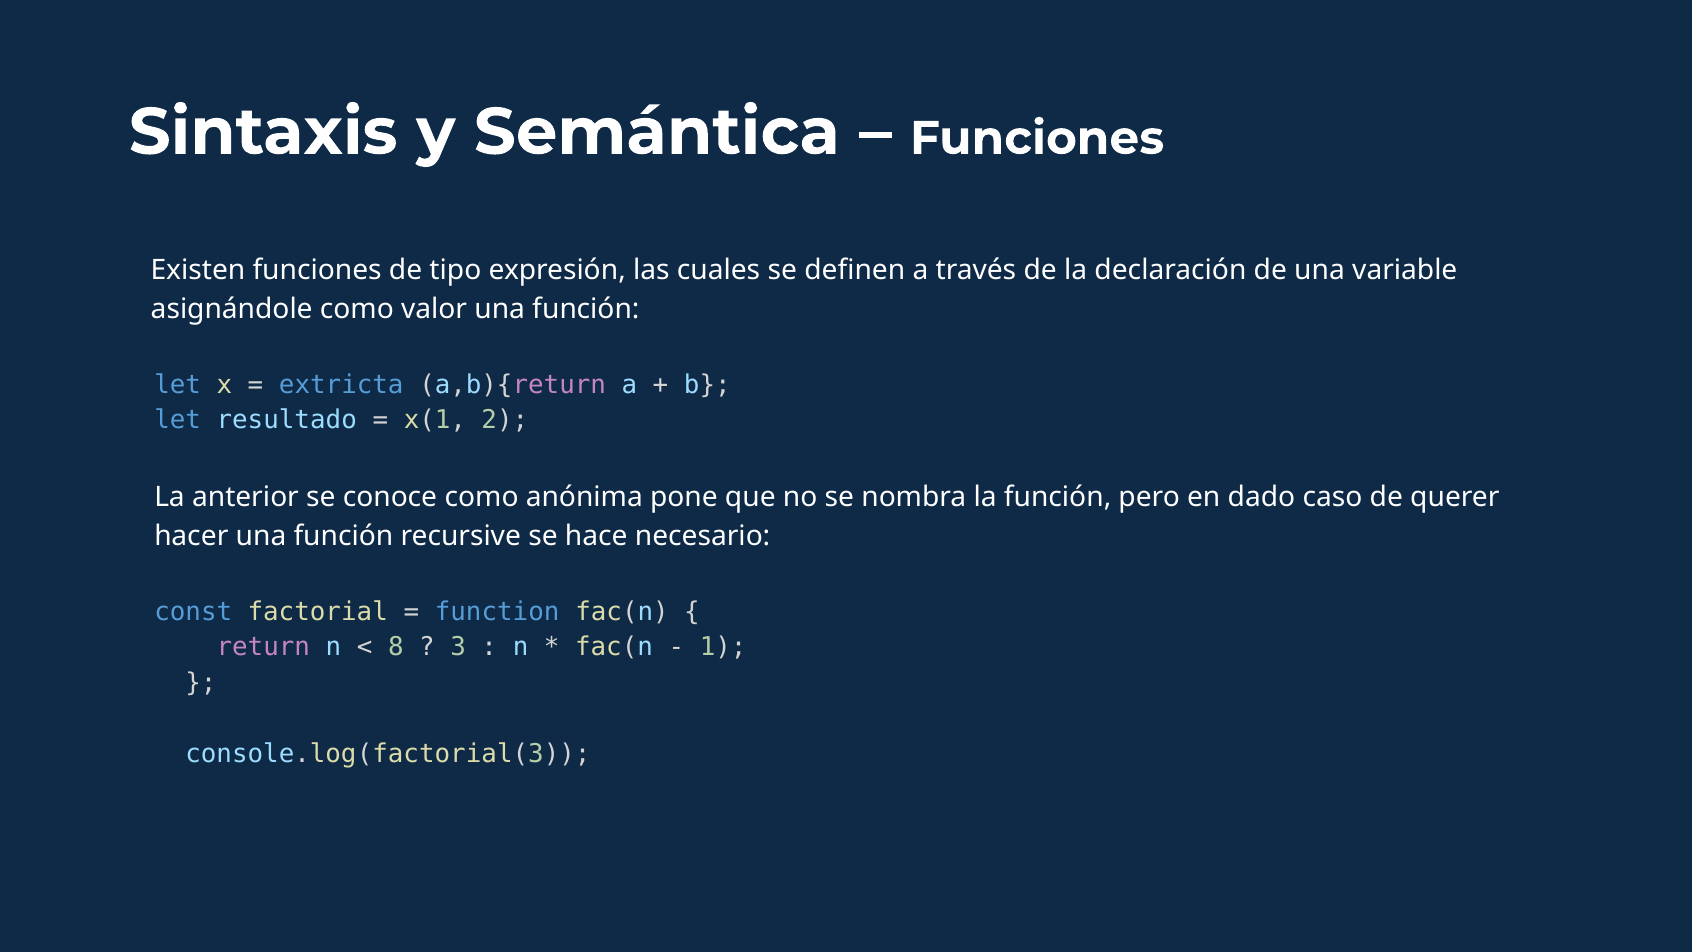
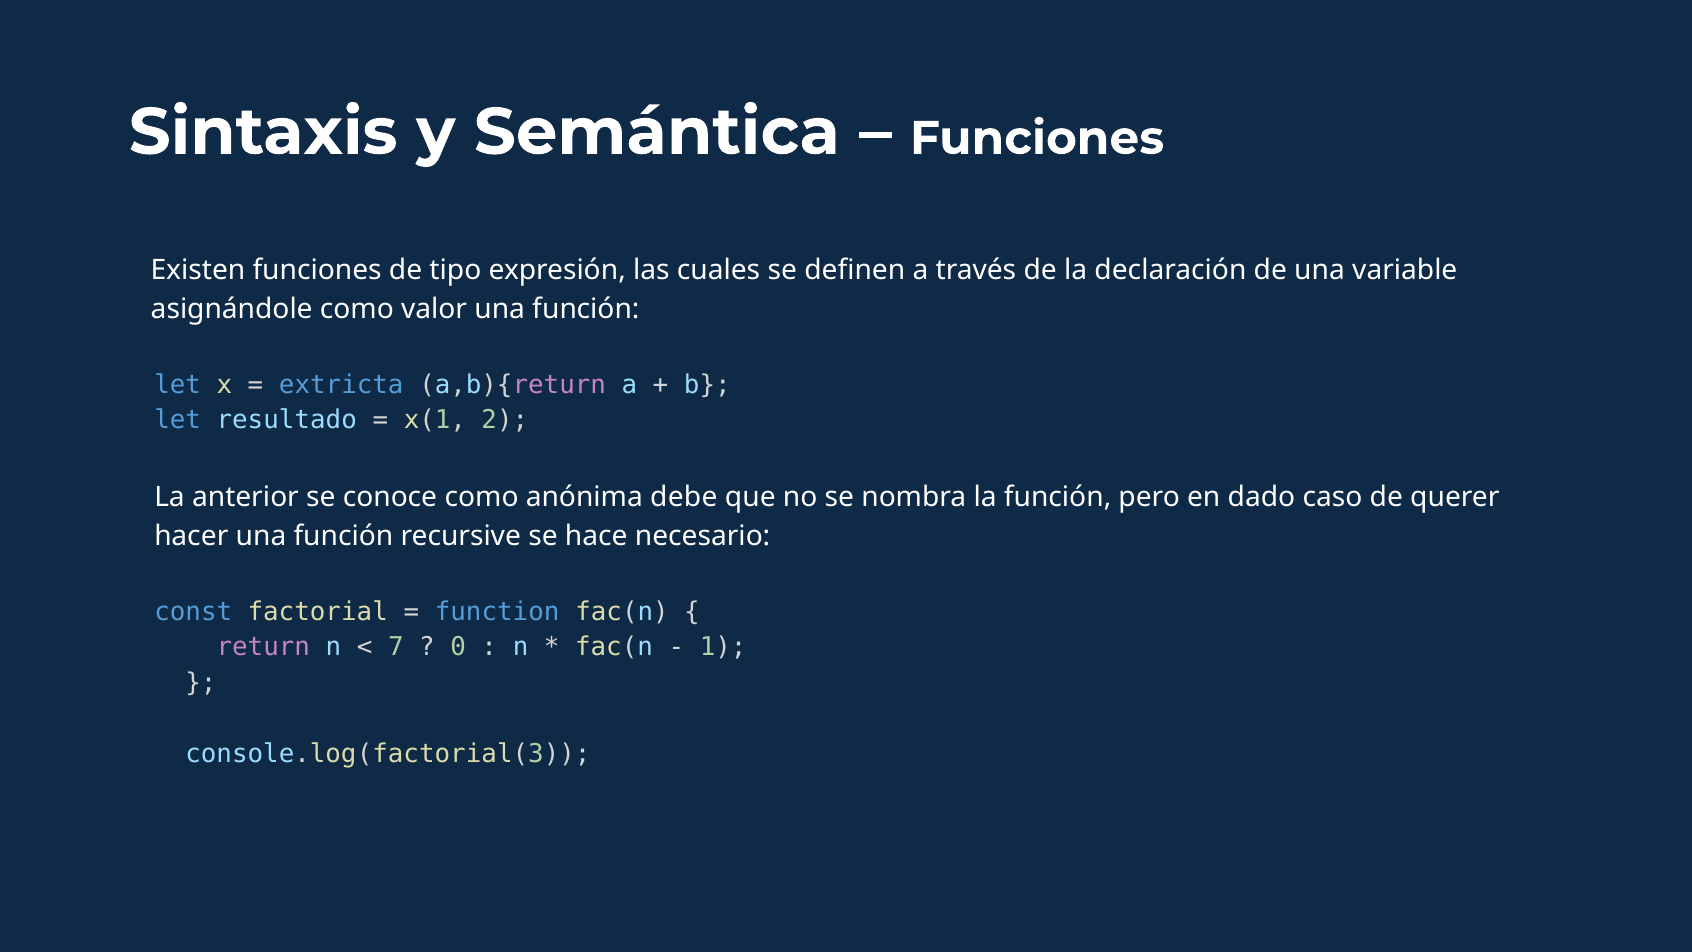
pone: pone -> debe
8: 8 -> 7
3: 3 -> 0
